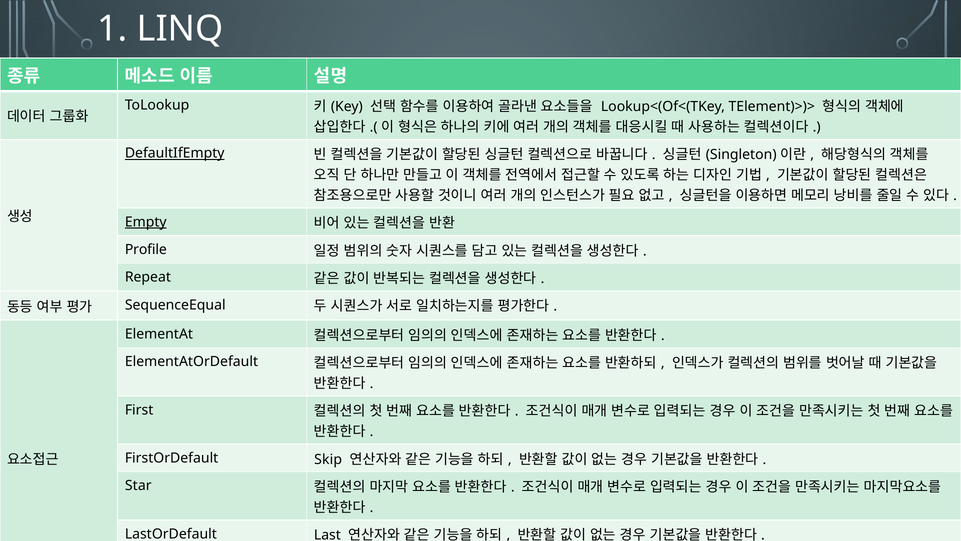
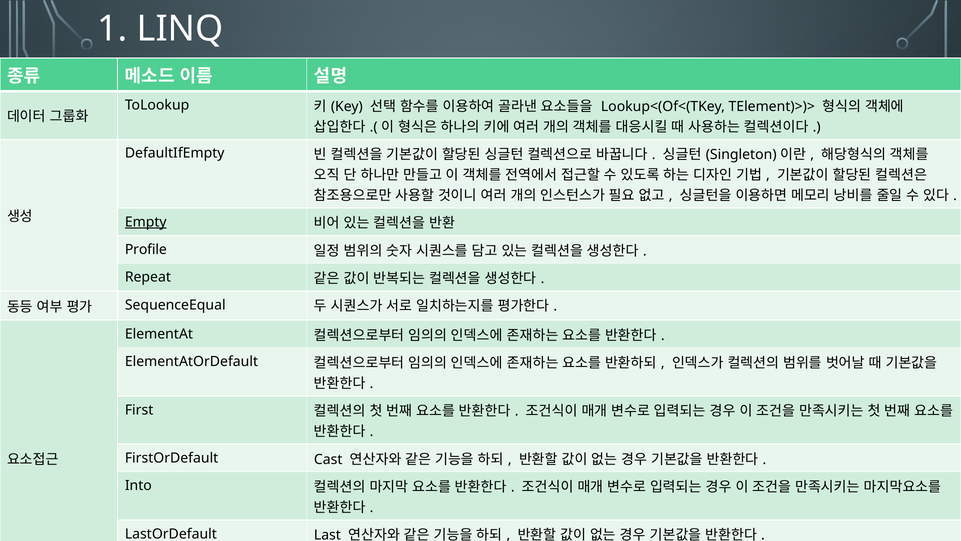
DefaultIfEmpty underline: present -> none
Skip: Skip -> Cast
Star: Star -> Into
